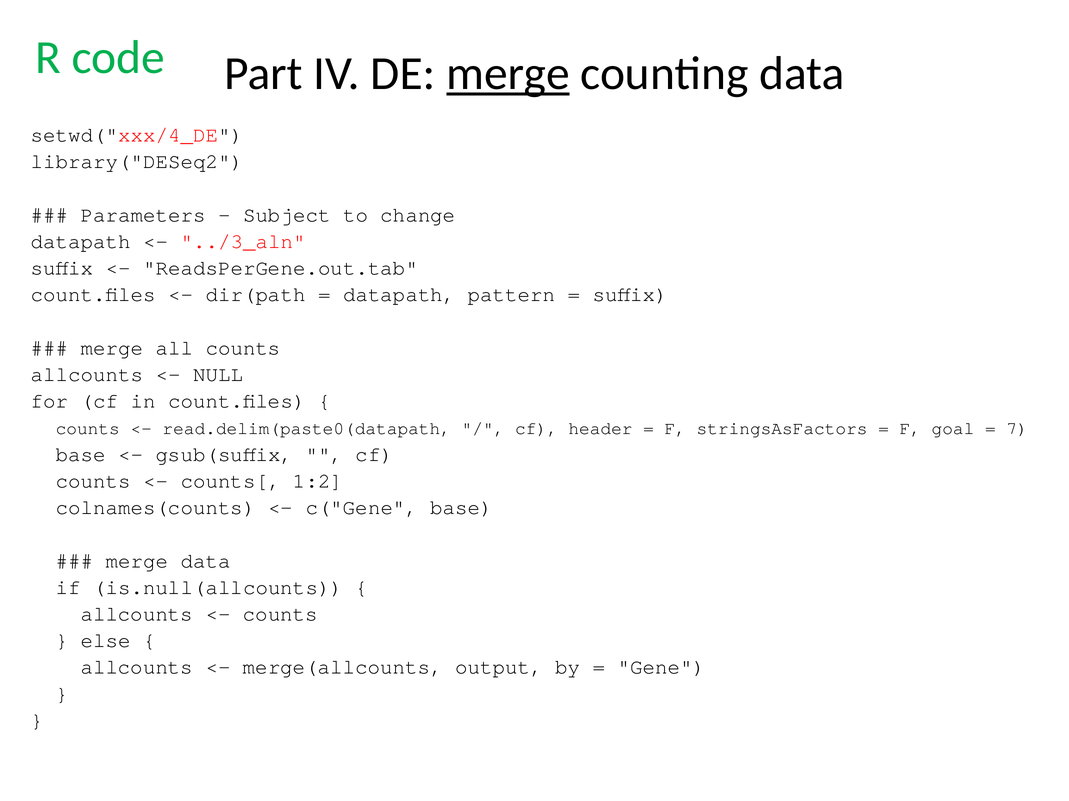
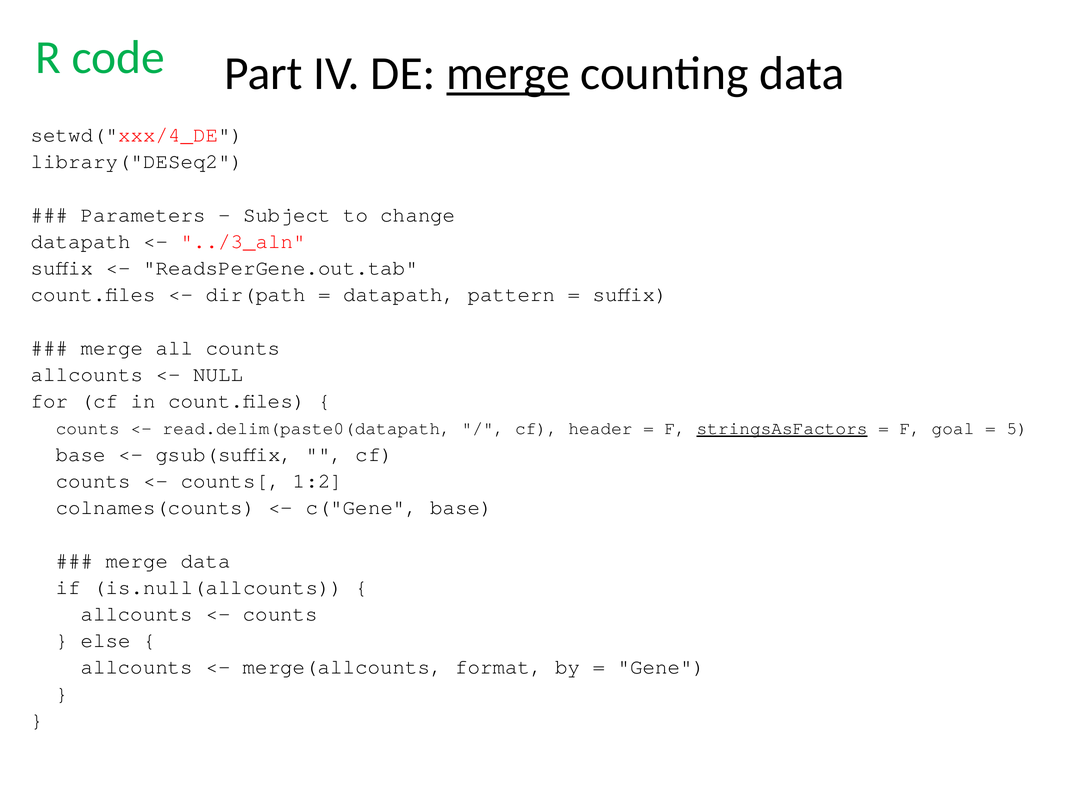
stringsAsFactors underline: none -> present
7: 7 -> 5
output: output -> format
